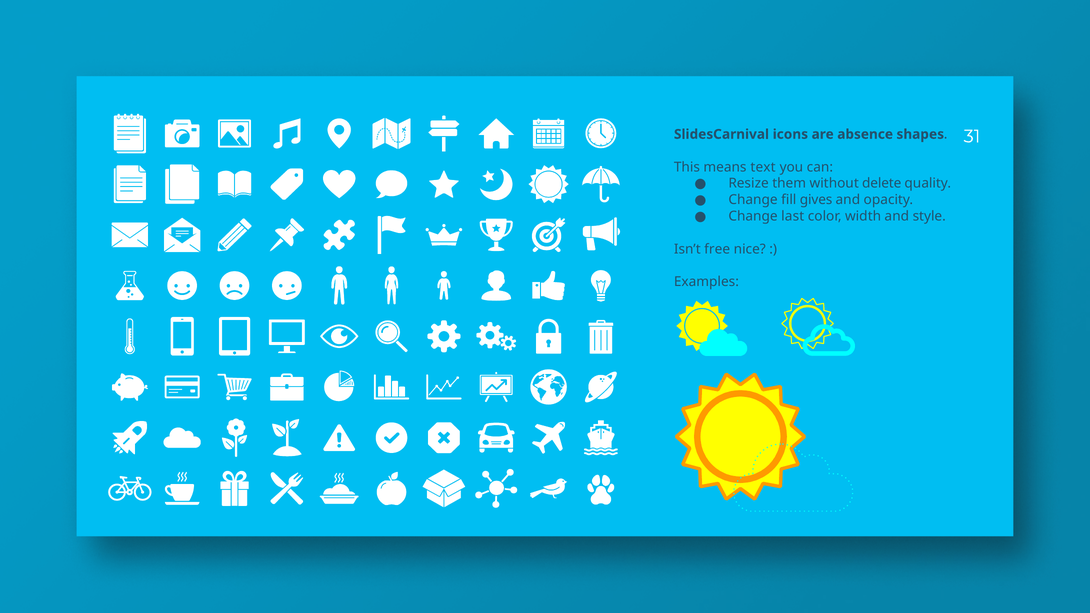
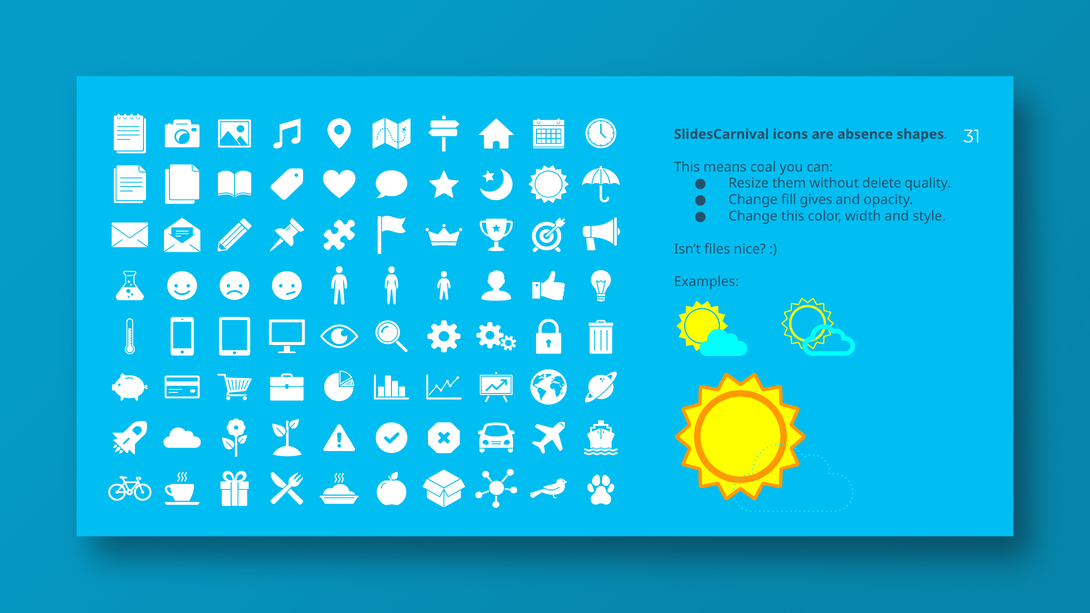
text: text -> coal
Change last: last -> this
free: free -> files
